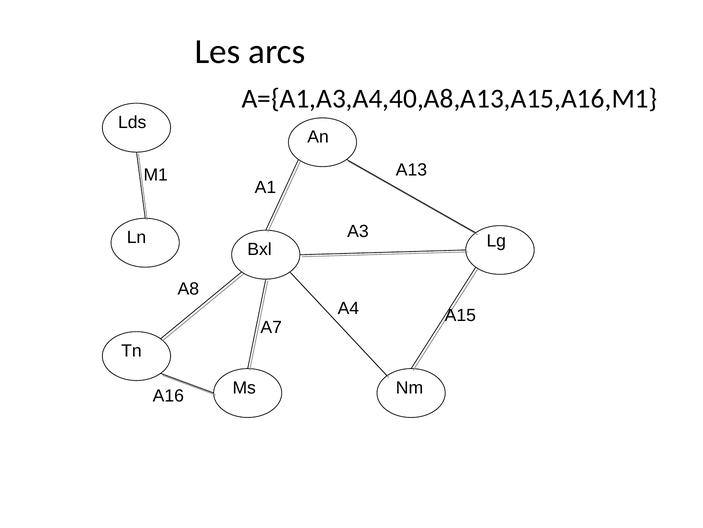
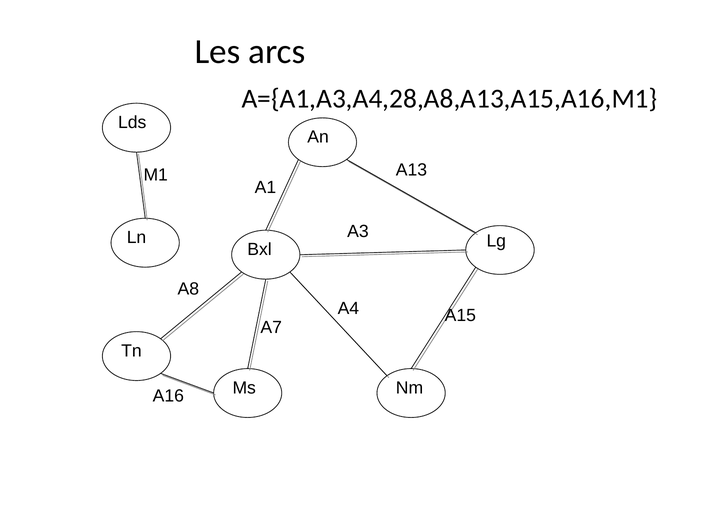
A={A1,A3,A4,40,A8,A13,A15,A16,M1: A={A1,A3,A4,40,A8,A13,A15,A16,M1 -> A={A1,A3,A4,28,A8,A13,A15,A16,M1
